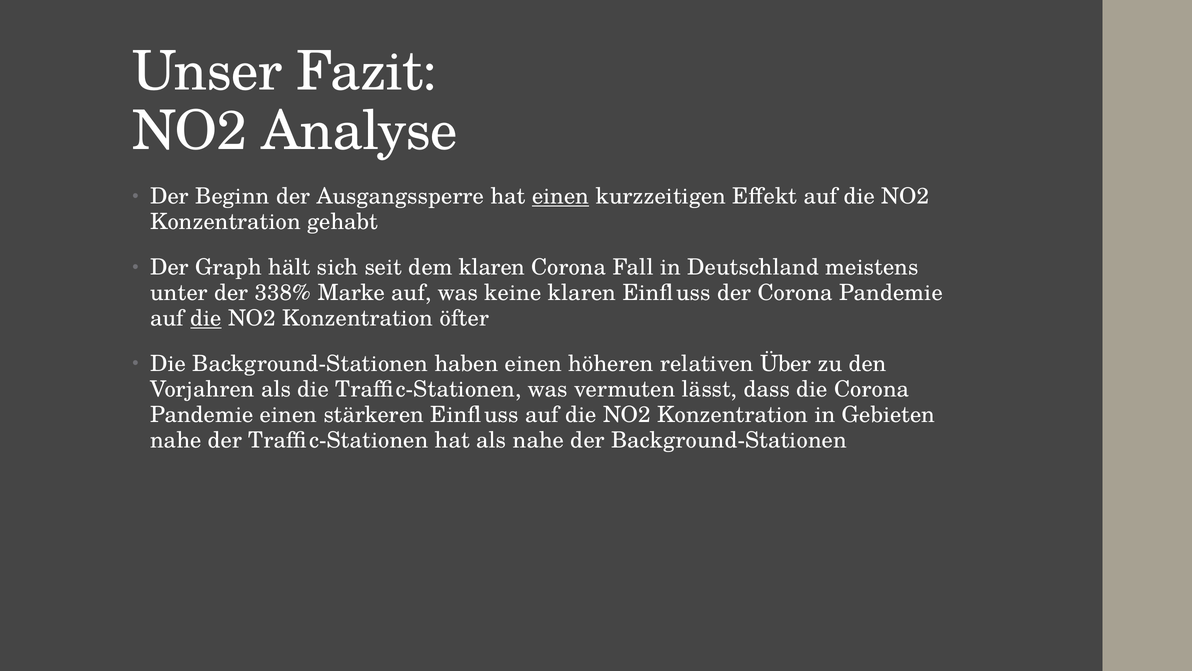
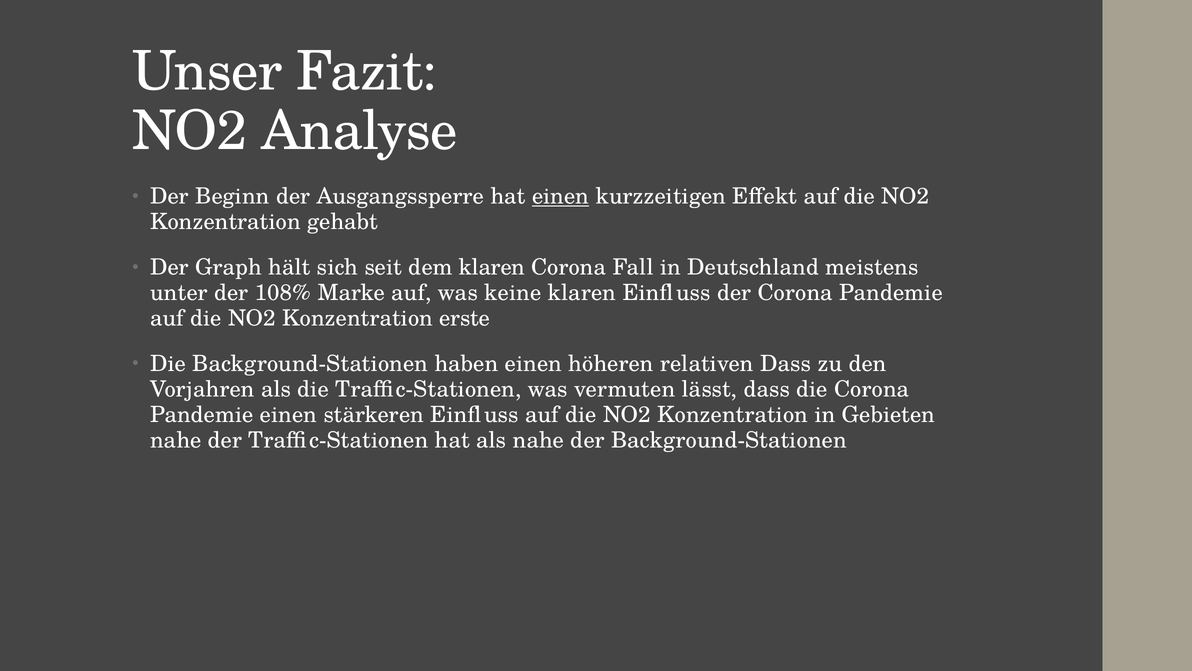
338%: 338% -> 108%
die at (206, 318) underline: present -> none
öfter: öfter -> erste
relativen Über: Über -> Dass
